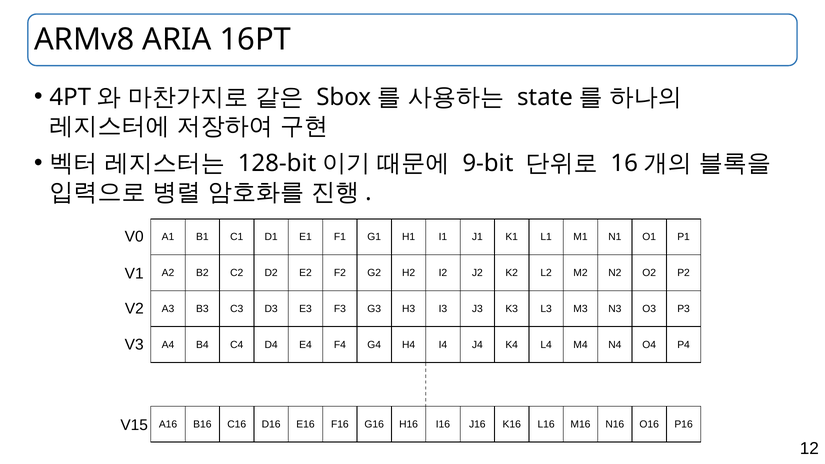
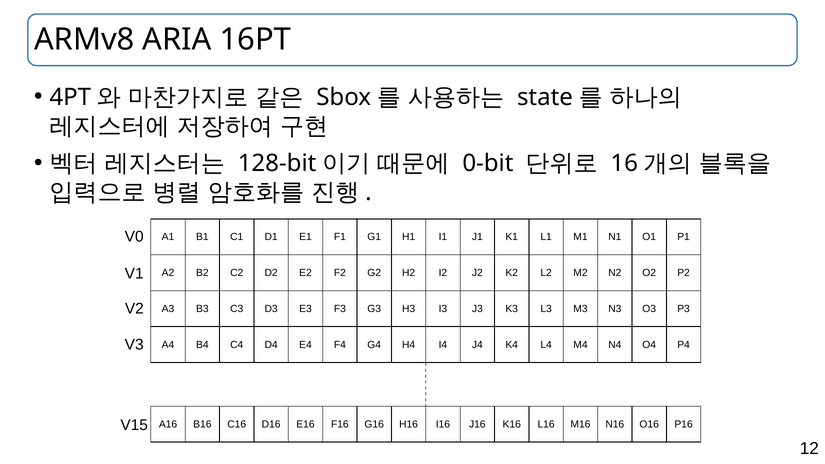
9-bit: 9-bit -> 0-bit
